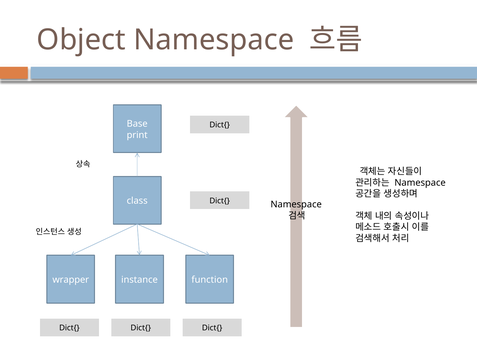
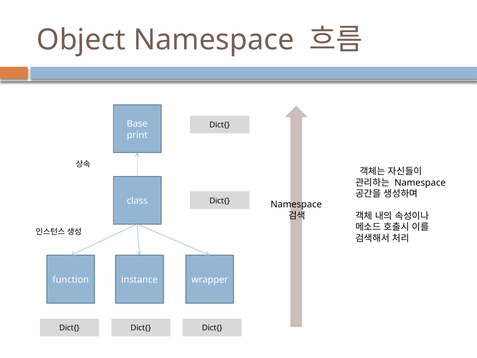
wrapper: wrapper -> function
function: function -> wrapper
